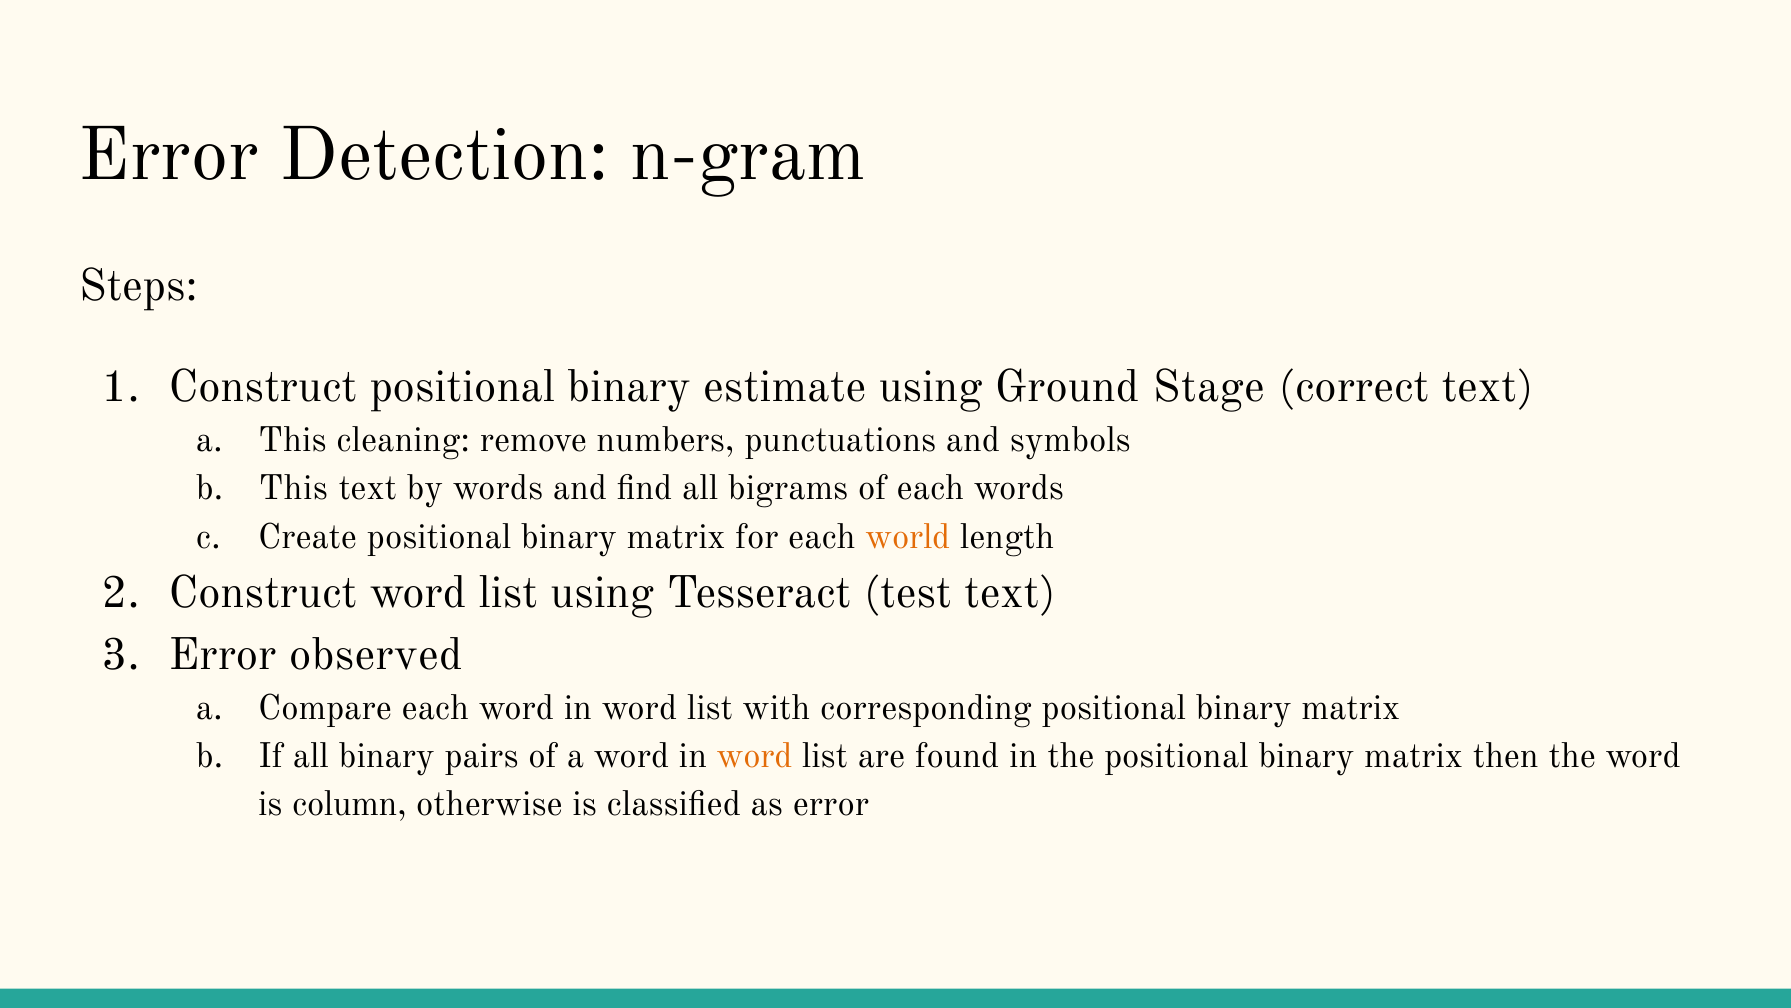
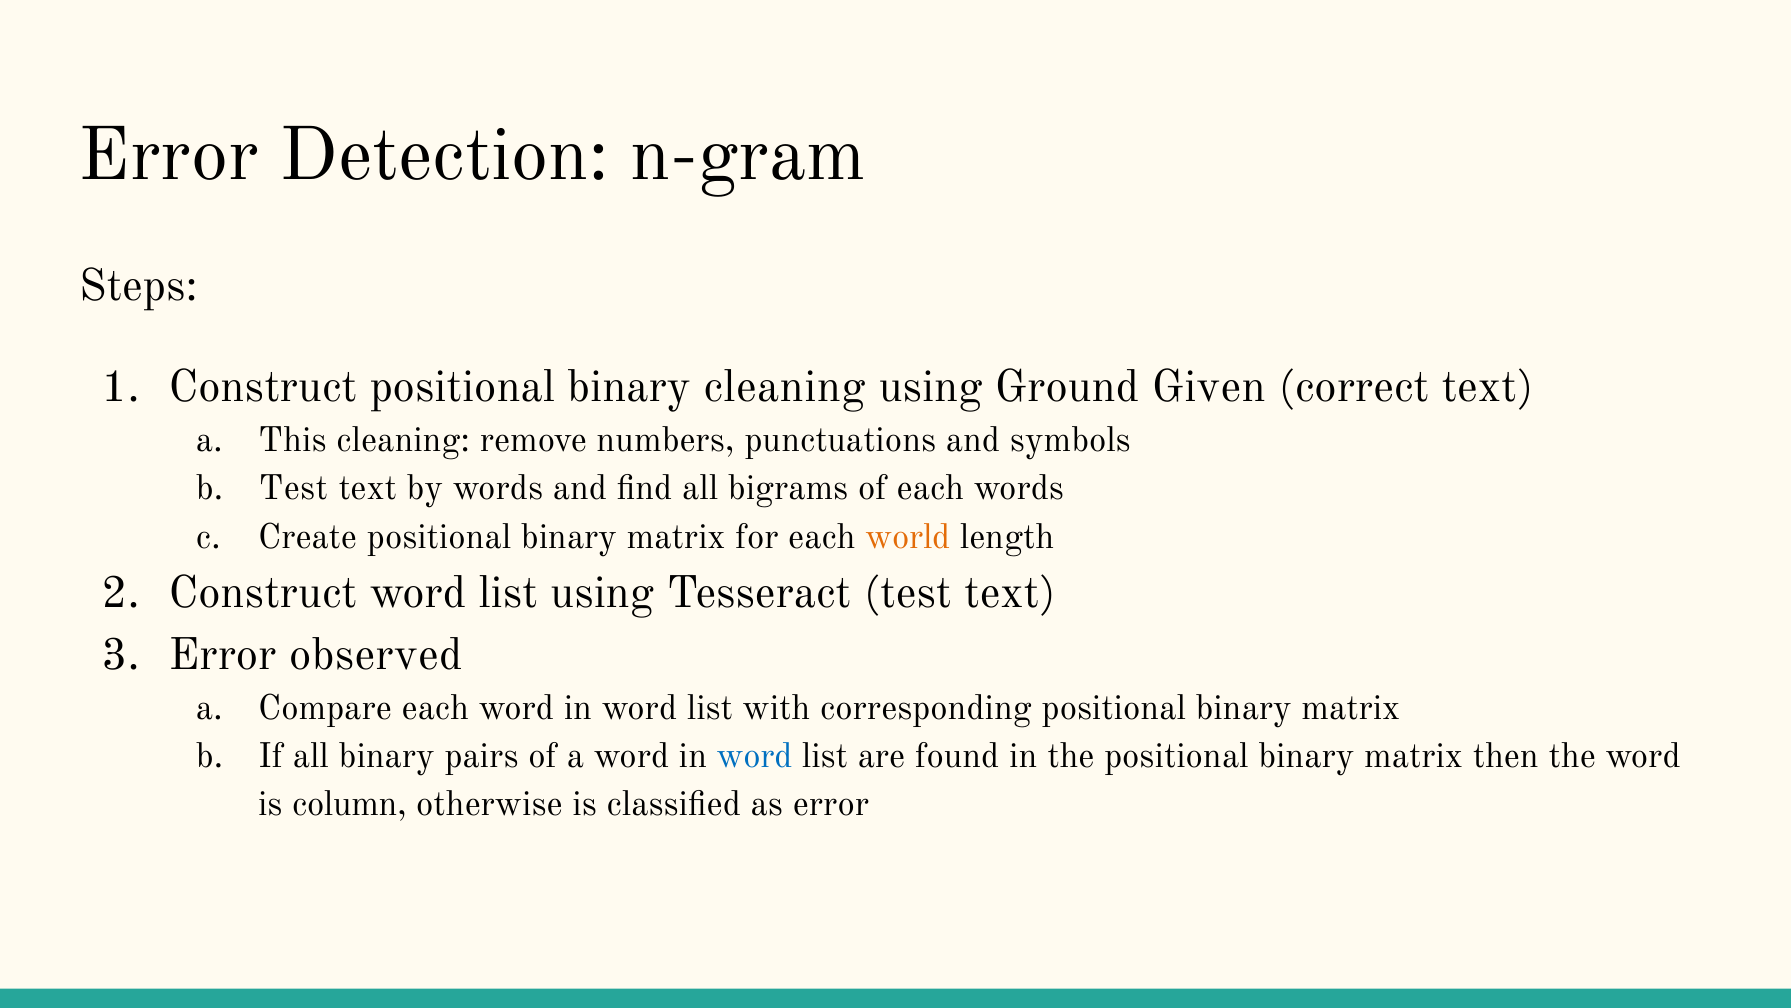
binary estimate: estimate -> cleaning
Stage: Stage -> Given
This at (293, 488): This -> Test
word at (755, 756) colour: orange -> blue
